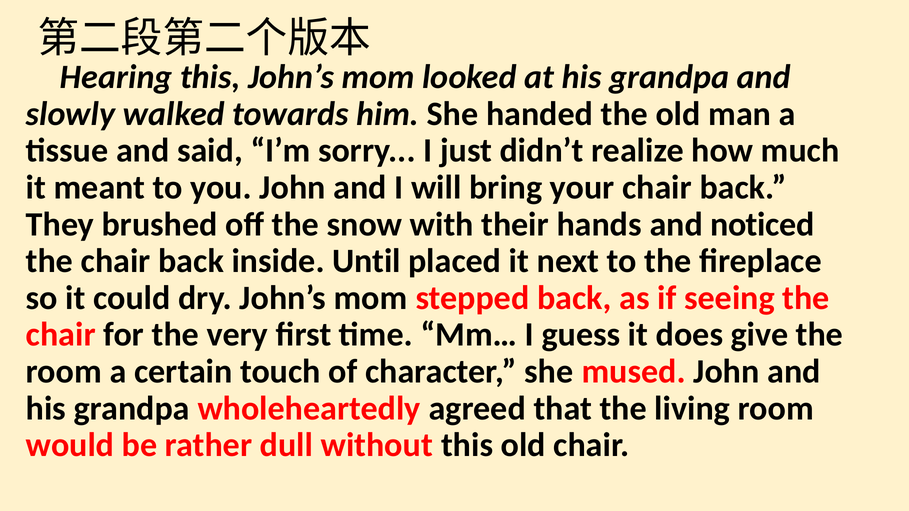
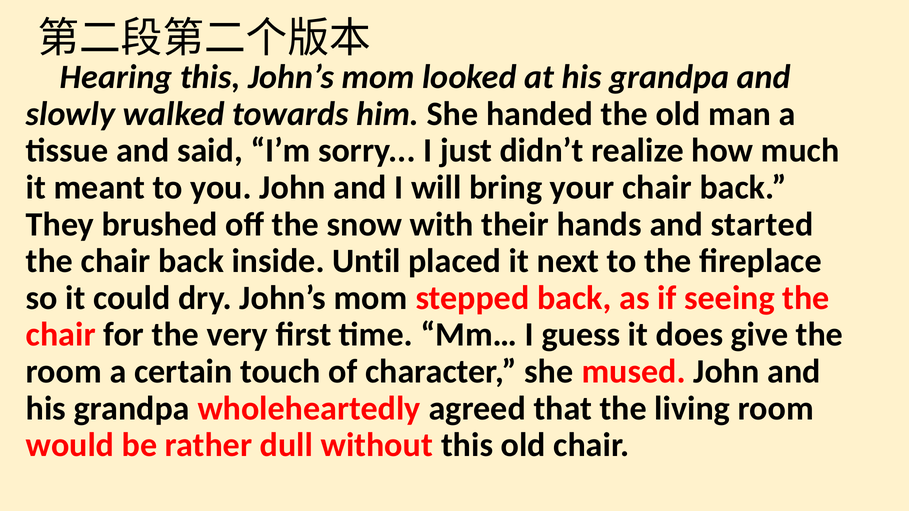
noticed: noticed -> started
